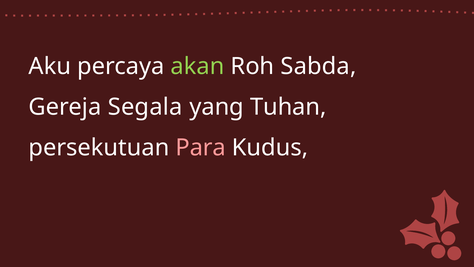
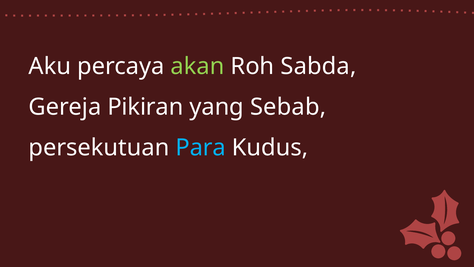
Segala: Segala -> Pikiran
Tuhan: Tuhan -> Sebab
Para colour: pink -> light blue
